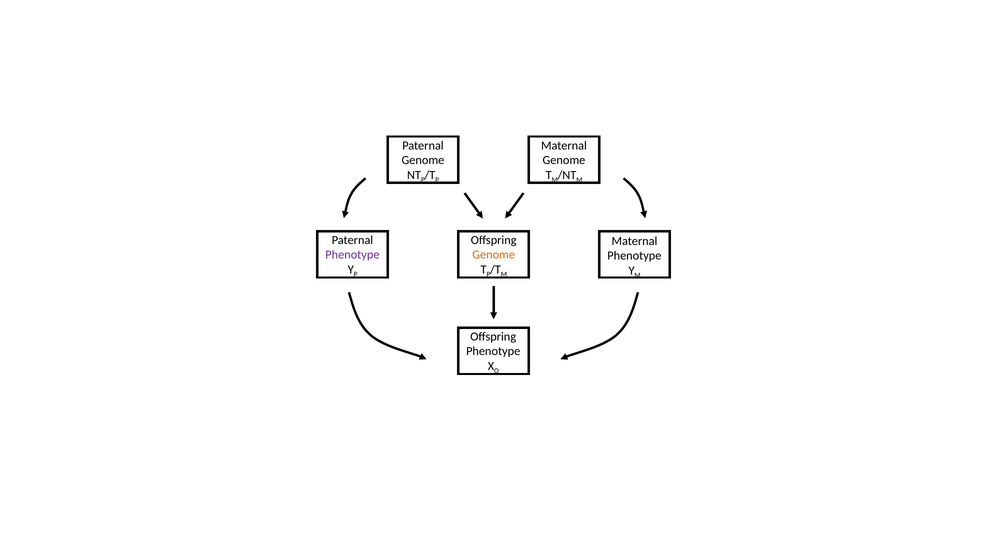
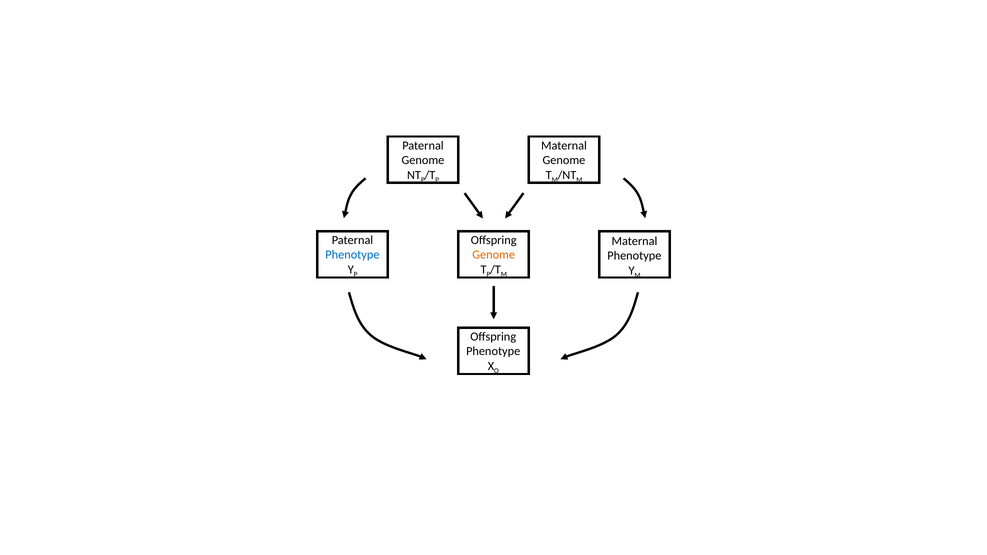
Phenotype at (352, 255) colour: purple -> blue
